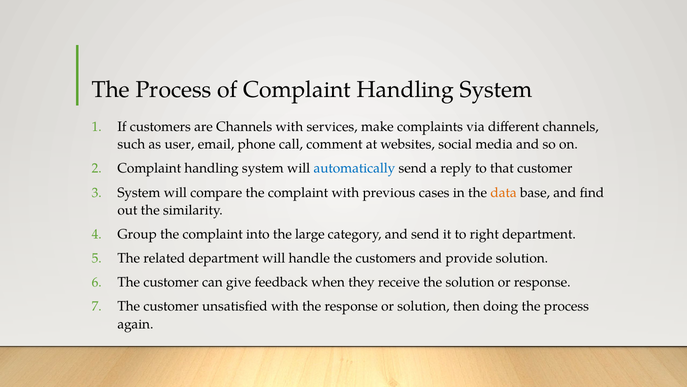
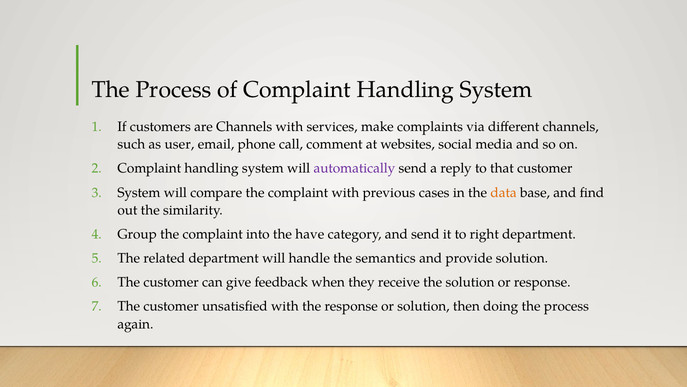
automatically colour: blue -> purple
large: large -> have
the customers: customers -> semantics
